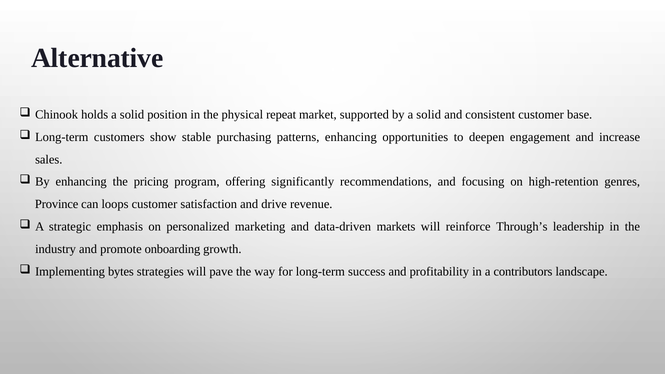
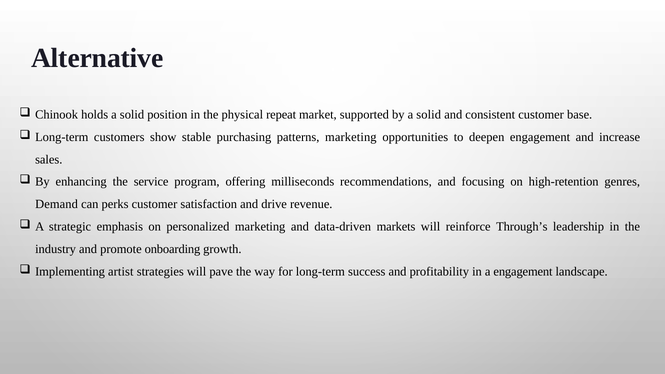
patterns enhancing: enhancing -> marketing
pricing: pricing -> service
significantly: significantly -> milliseconds
Province: Province -> Demand
loops: loops -> perks
bytes: bytes -> artist
a contributors: contributors -> engagement
